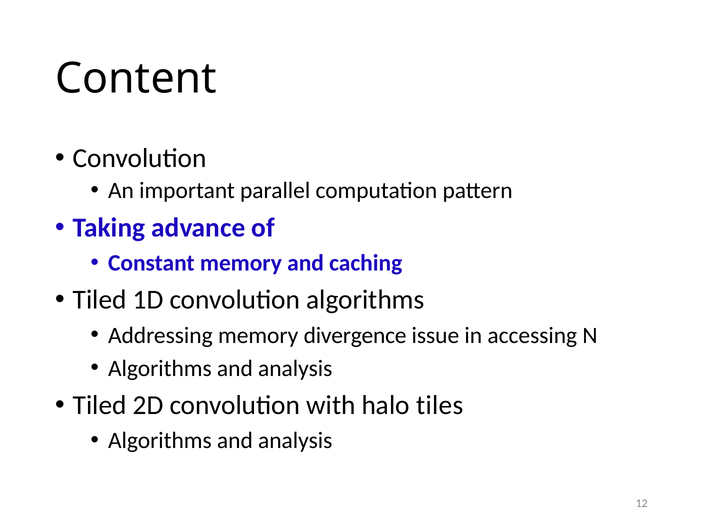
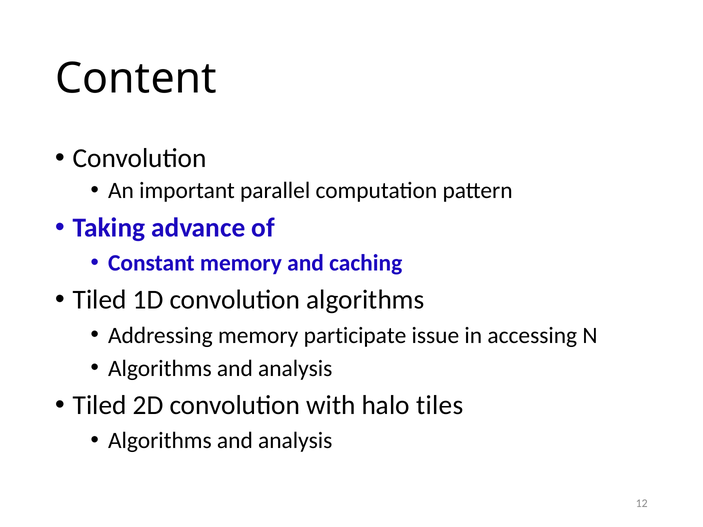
divergence: divergence -> participate
